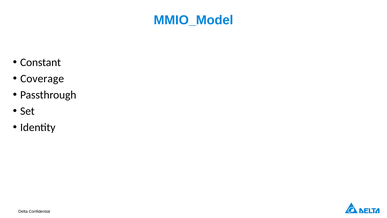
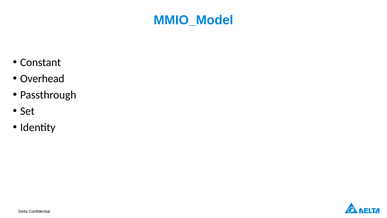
Coverage: Coverage -> Overhead
